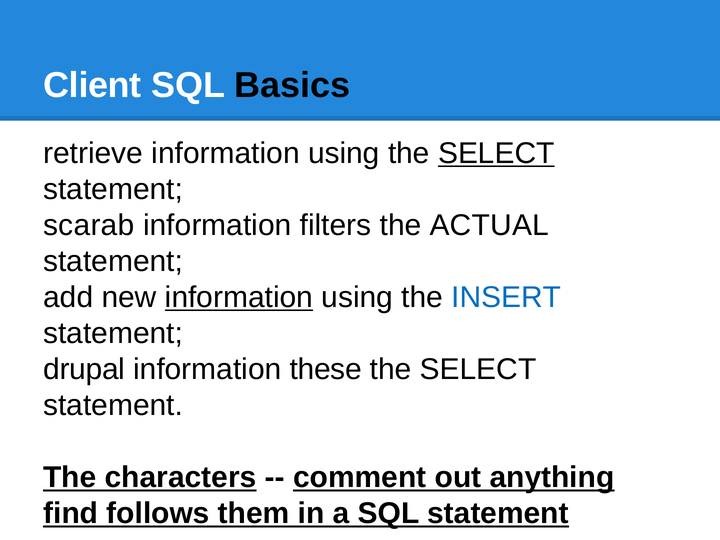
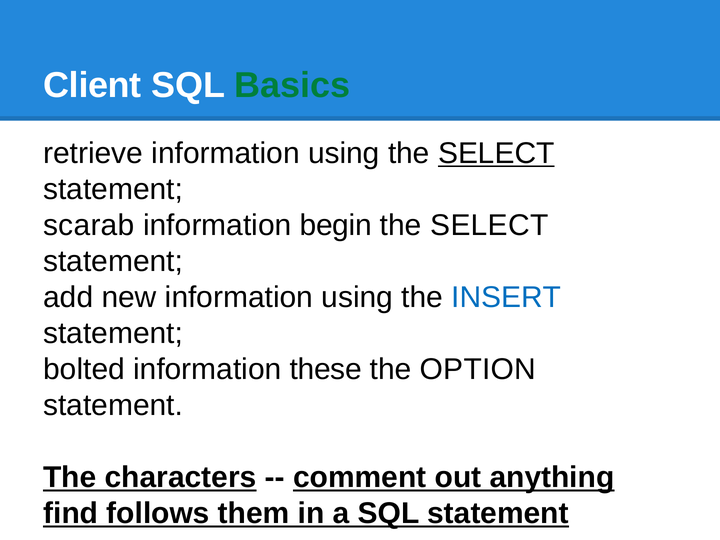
Basics colour: black -> green
filters: filters -> begin
ACTUAL at (489, 225): ACTUAL -> SELECT
information at (239, 297) underline: present -> none
drupal: drupal -> bolted
SELECT at (478, 369): SELECT -> OPTION
